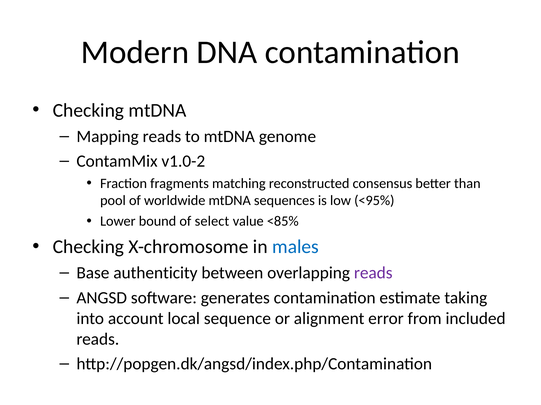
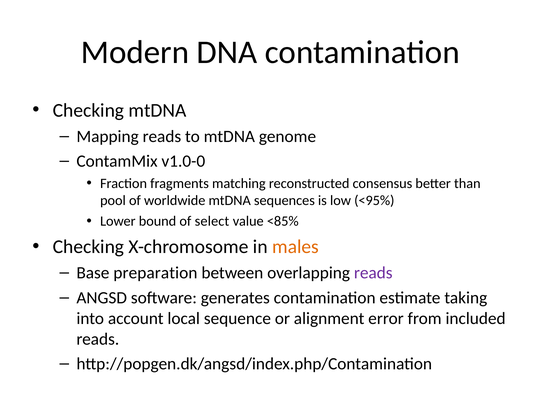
v1.0-2: v1.0-2 -> v1.0-0
males colour: blue -> orange
authenticity: authenticity -> preparation
